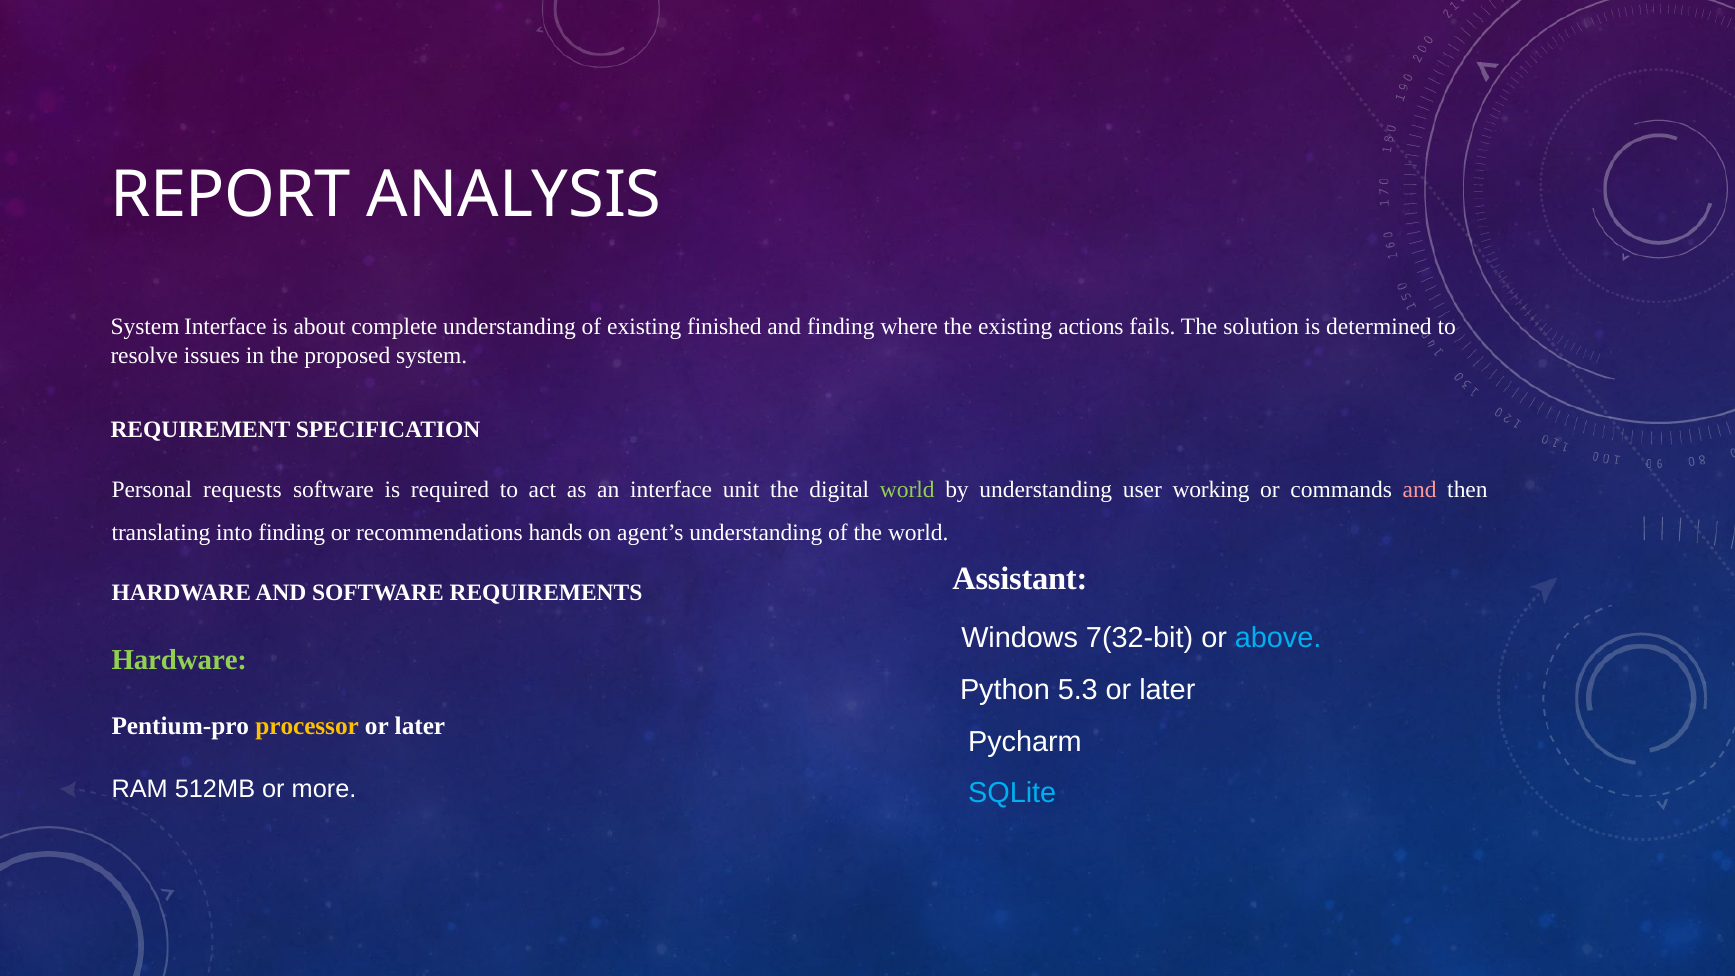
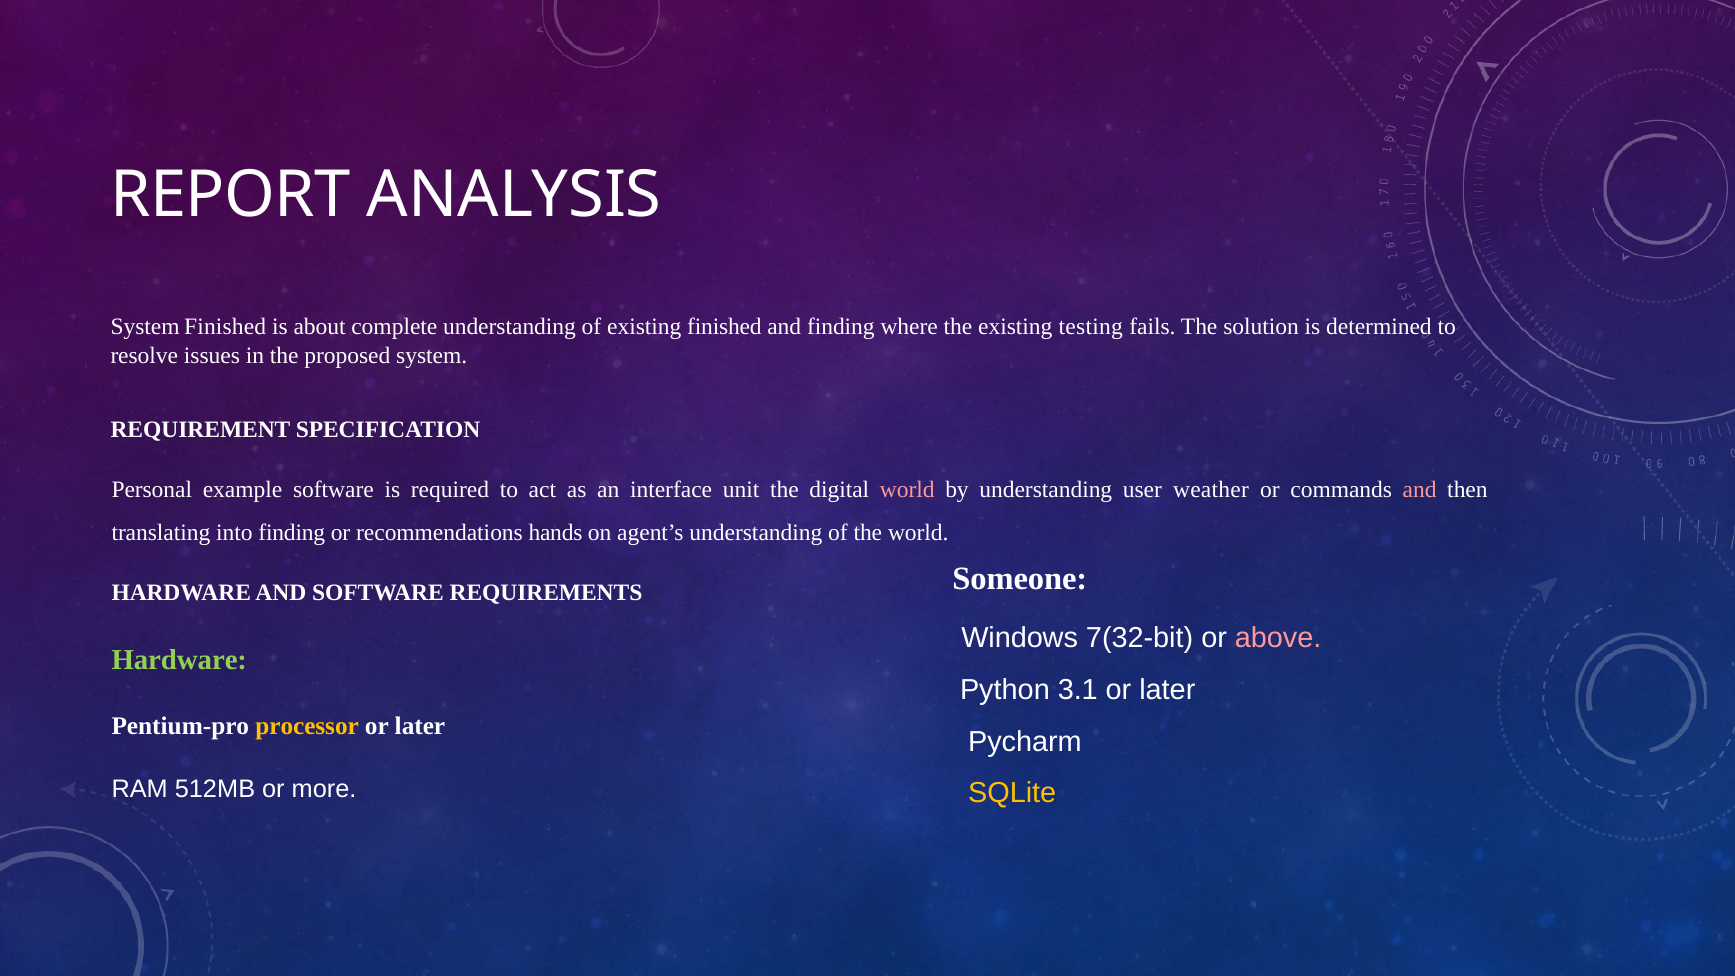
System Interface: Interface -> Finished
actions: actions -> testing
requests: requests -> example
world at (907, 490) colour: light green -> pink
working: working -> weather
Assistant: Assistant -> Someone
above colour: light blue -> pink
5.3: 5.3 -> 3.1
SQLite colour: light blue -> yellow
